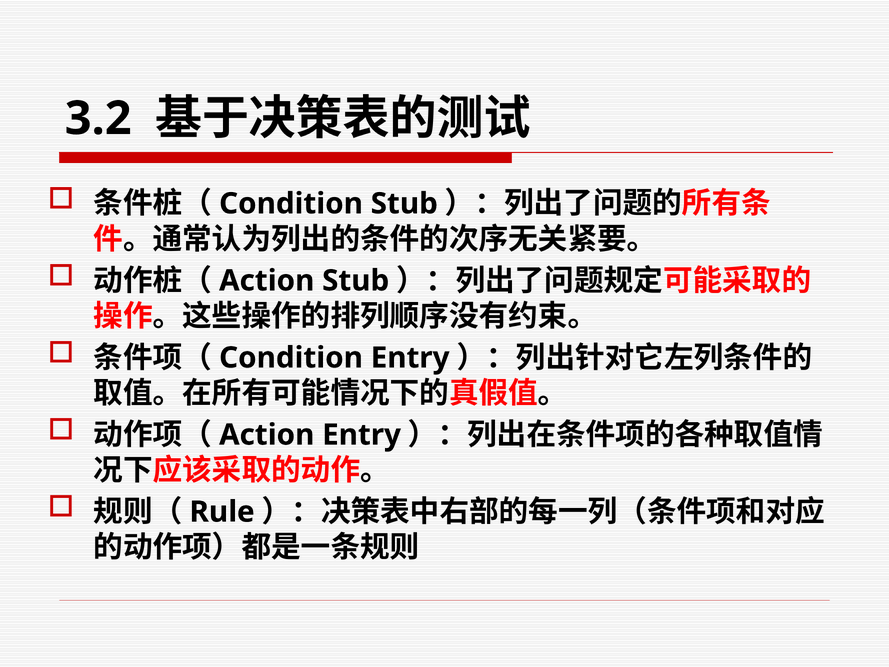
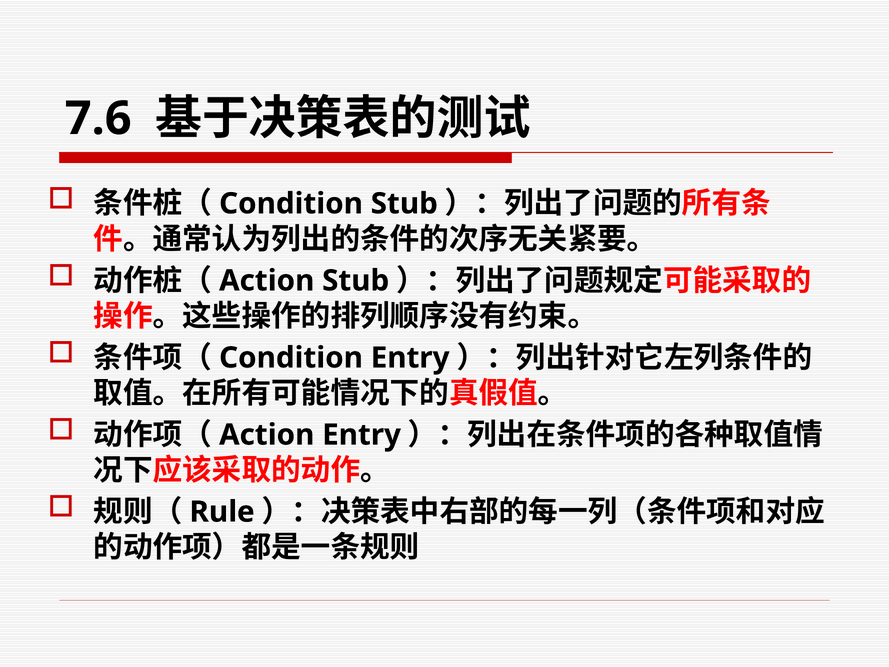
3.2: 3.2 -> 7.6
